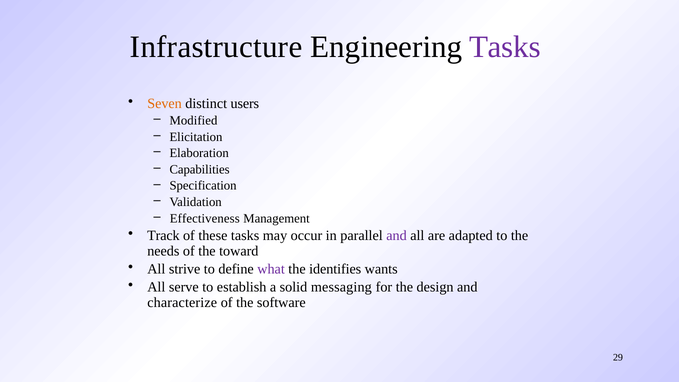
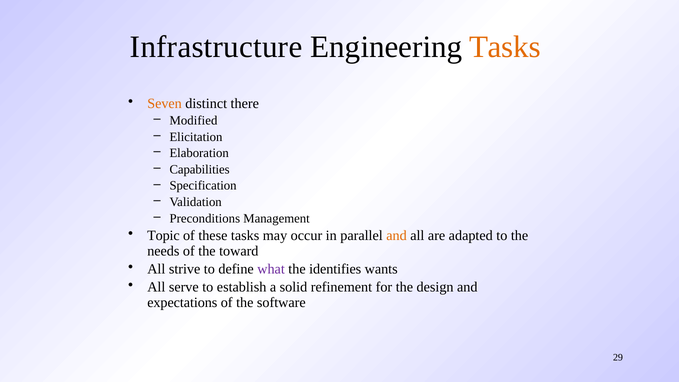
Tasks at (505, 47) colour: purple -> orange
users: users -> there
Effectiveness: Effectiveness -> Preconditions
Track: Track -> Topic
and at (397, 236) colour: purple -> orange
messaging: messaging -> refinement
characterize: characterize -> expectations
